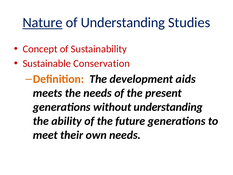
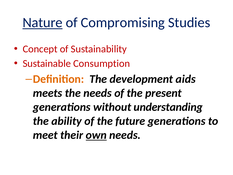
of Understanding: Understanding -> Compromising
Conservation: Conservation -> Consumption
own underline: none -> present
